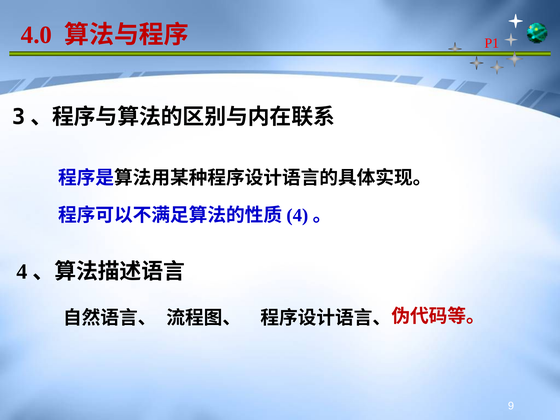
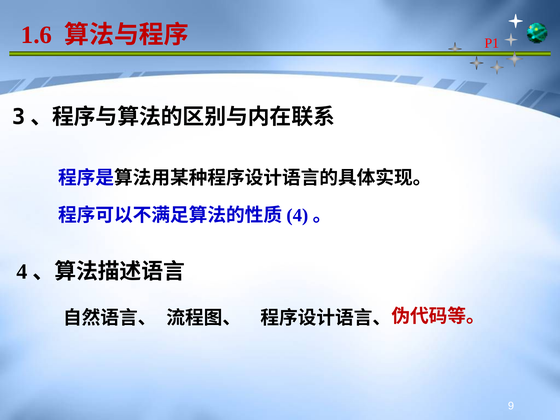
4.0: 4.0 -> 1.6
